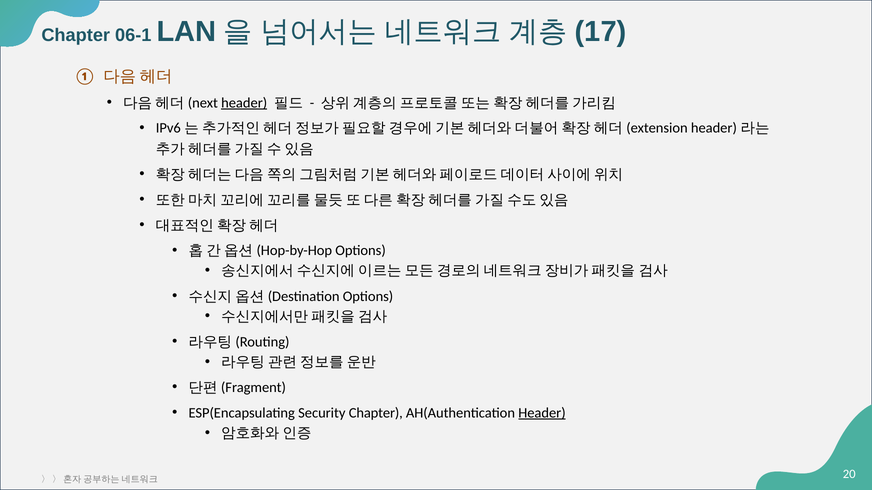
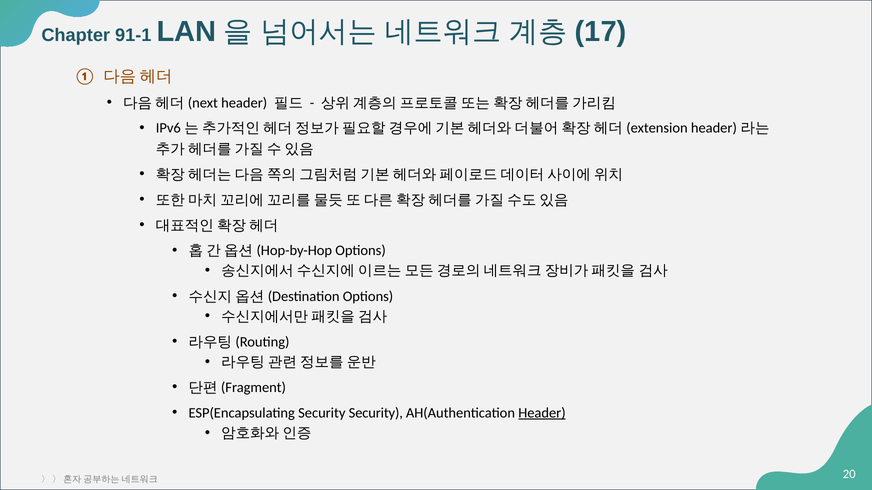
06-1: 06-1 -> 91-1
header at (244, 103) underline: present -> none
Security Chapter: Chapter -> Security
